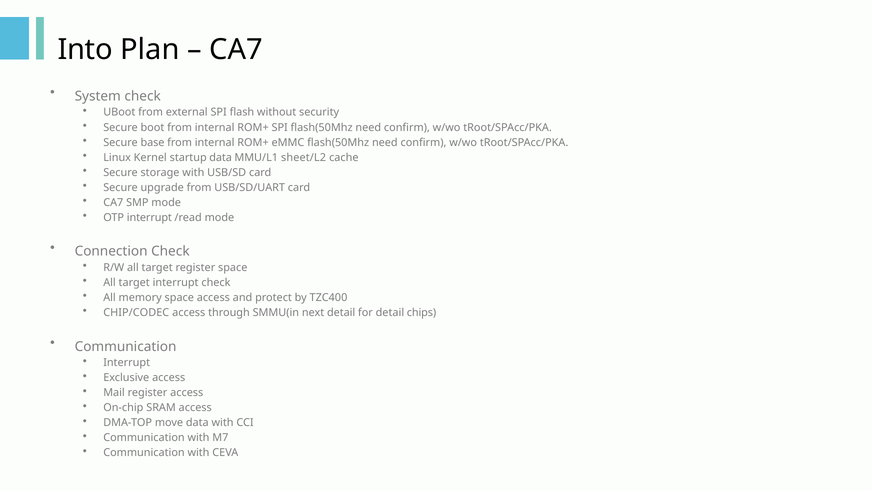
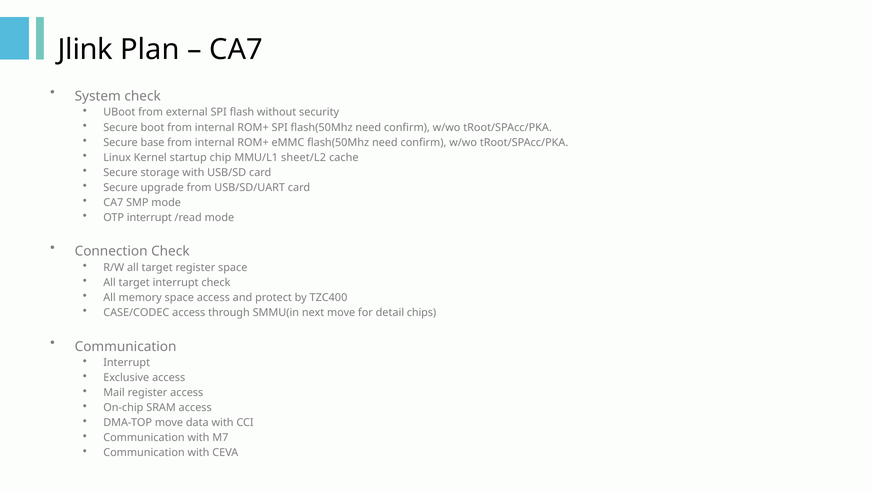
Into: Into -> Jlink
startup data: data -> chip
CHIP/CODEC: CHIP/CODEC -> CASE/CODEC
next detail: detail -> move
